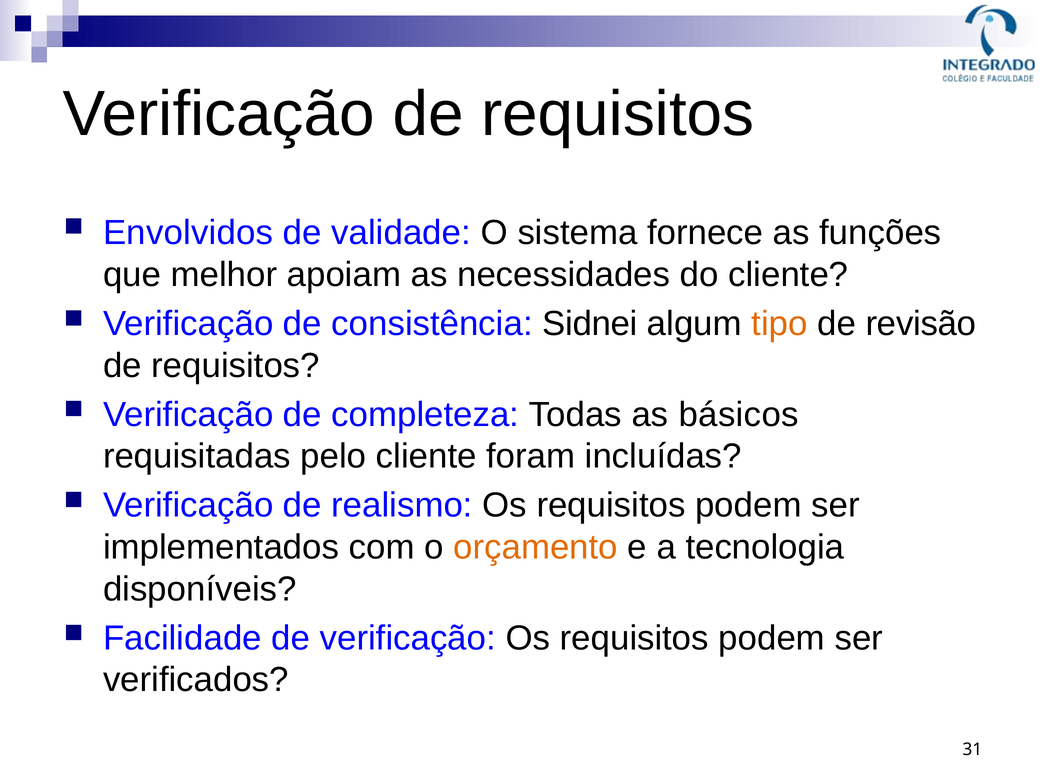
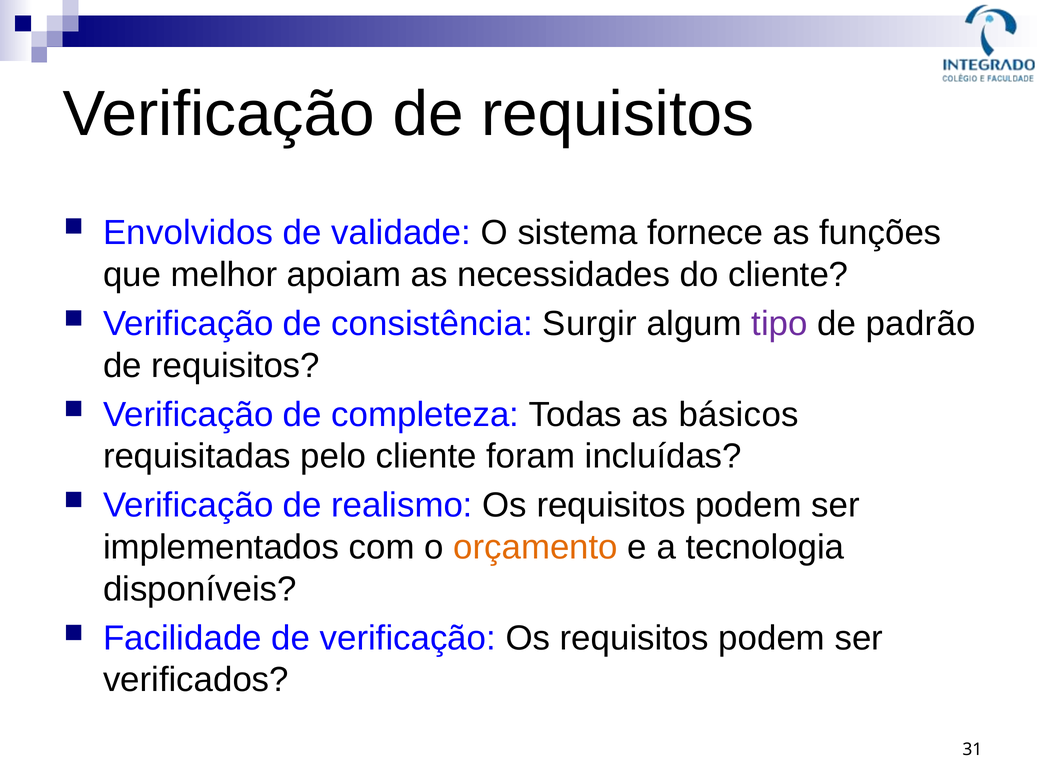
Sidnei: Sidnei -> Surgir
tipo colour: orange -> purple
revisão: revisão -> padrão
